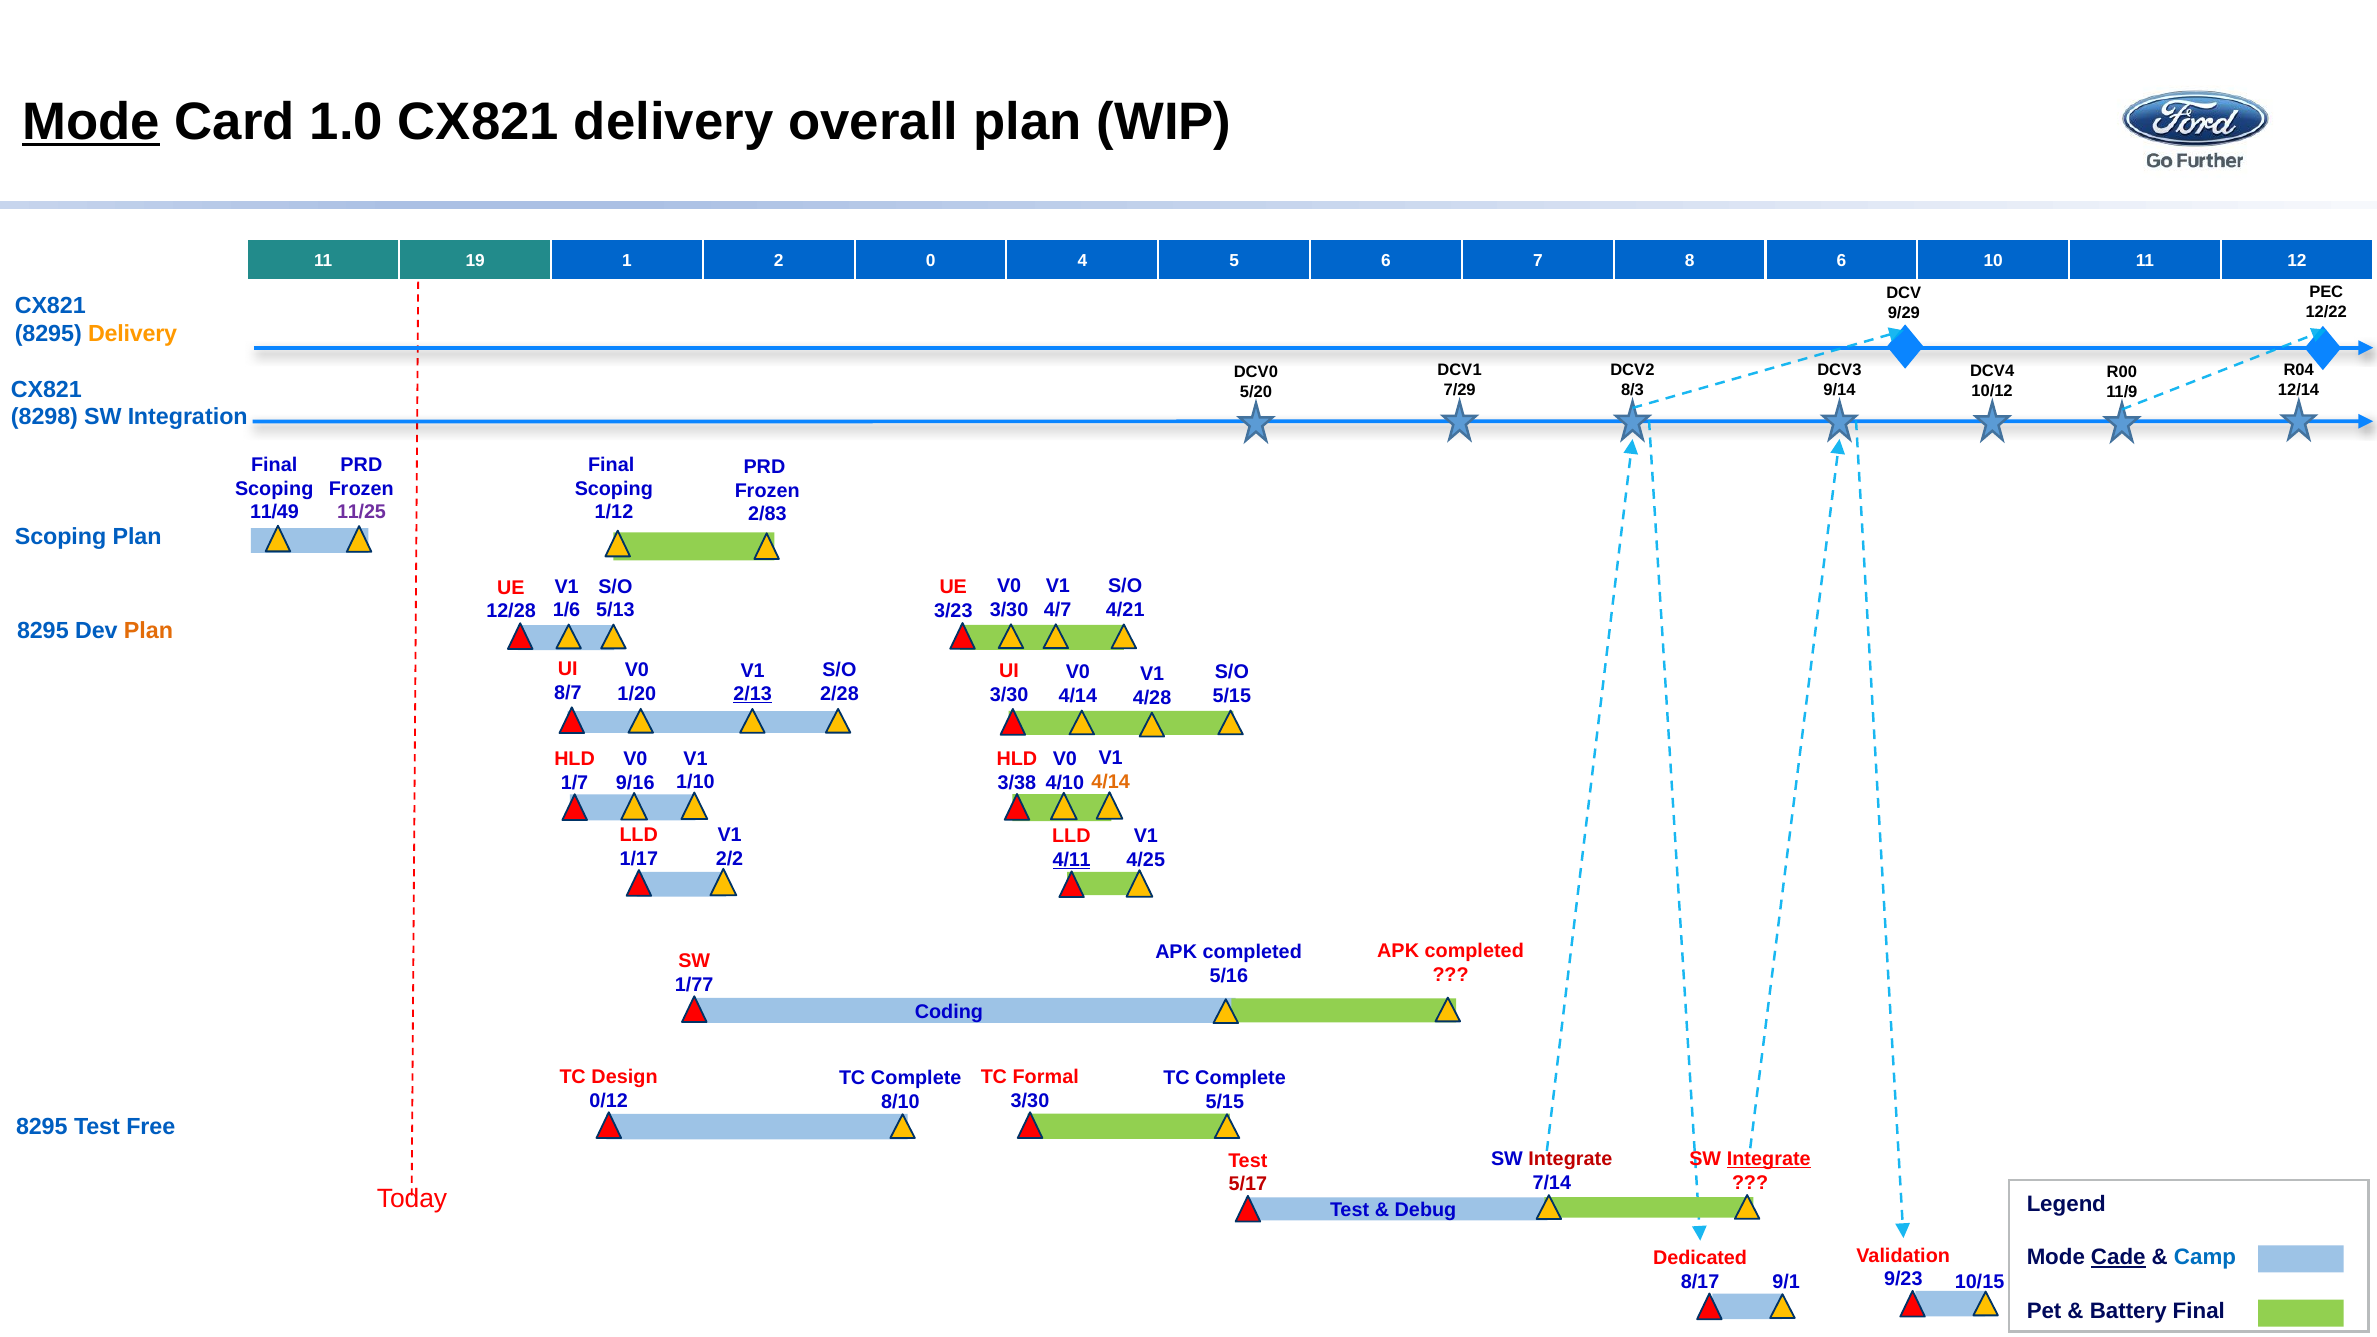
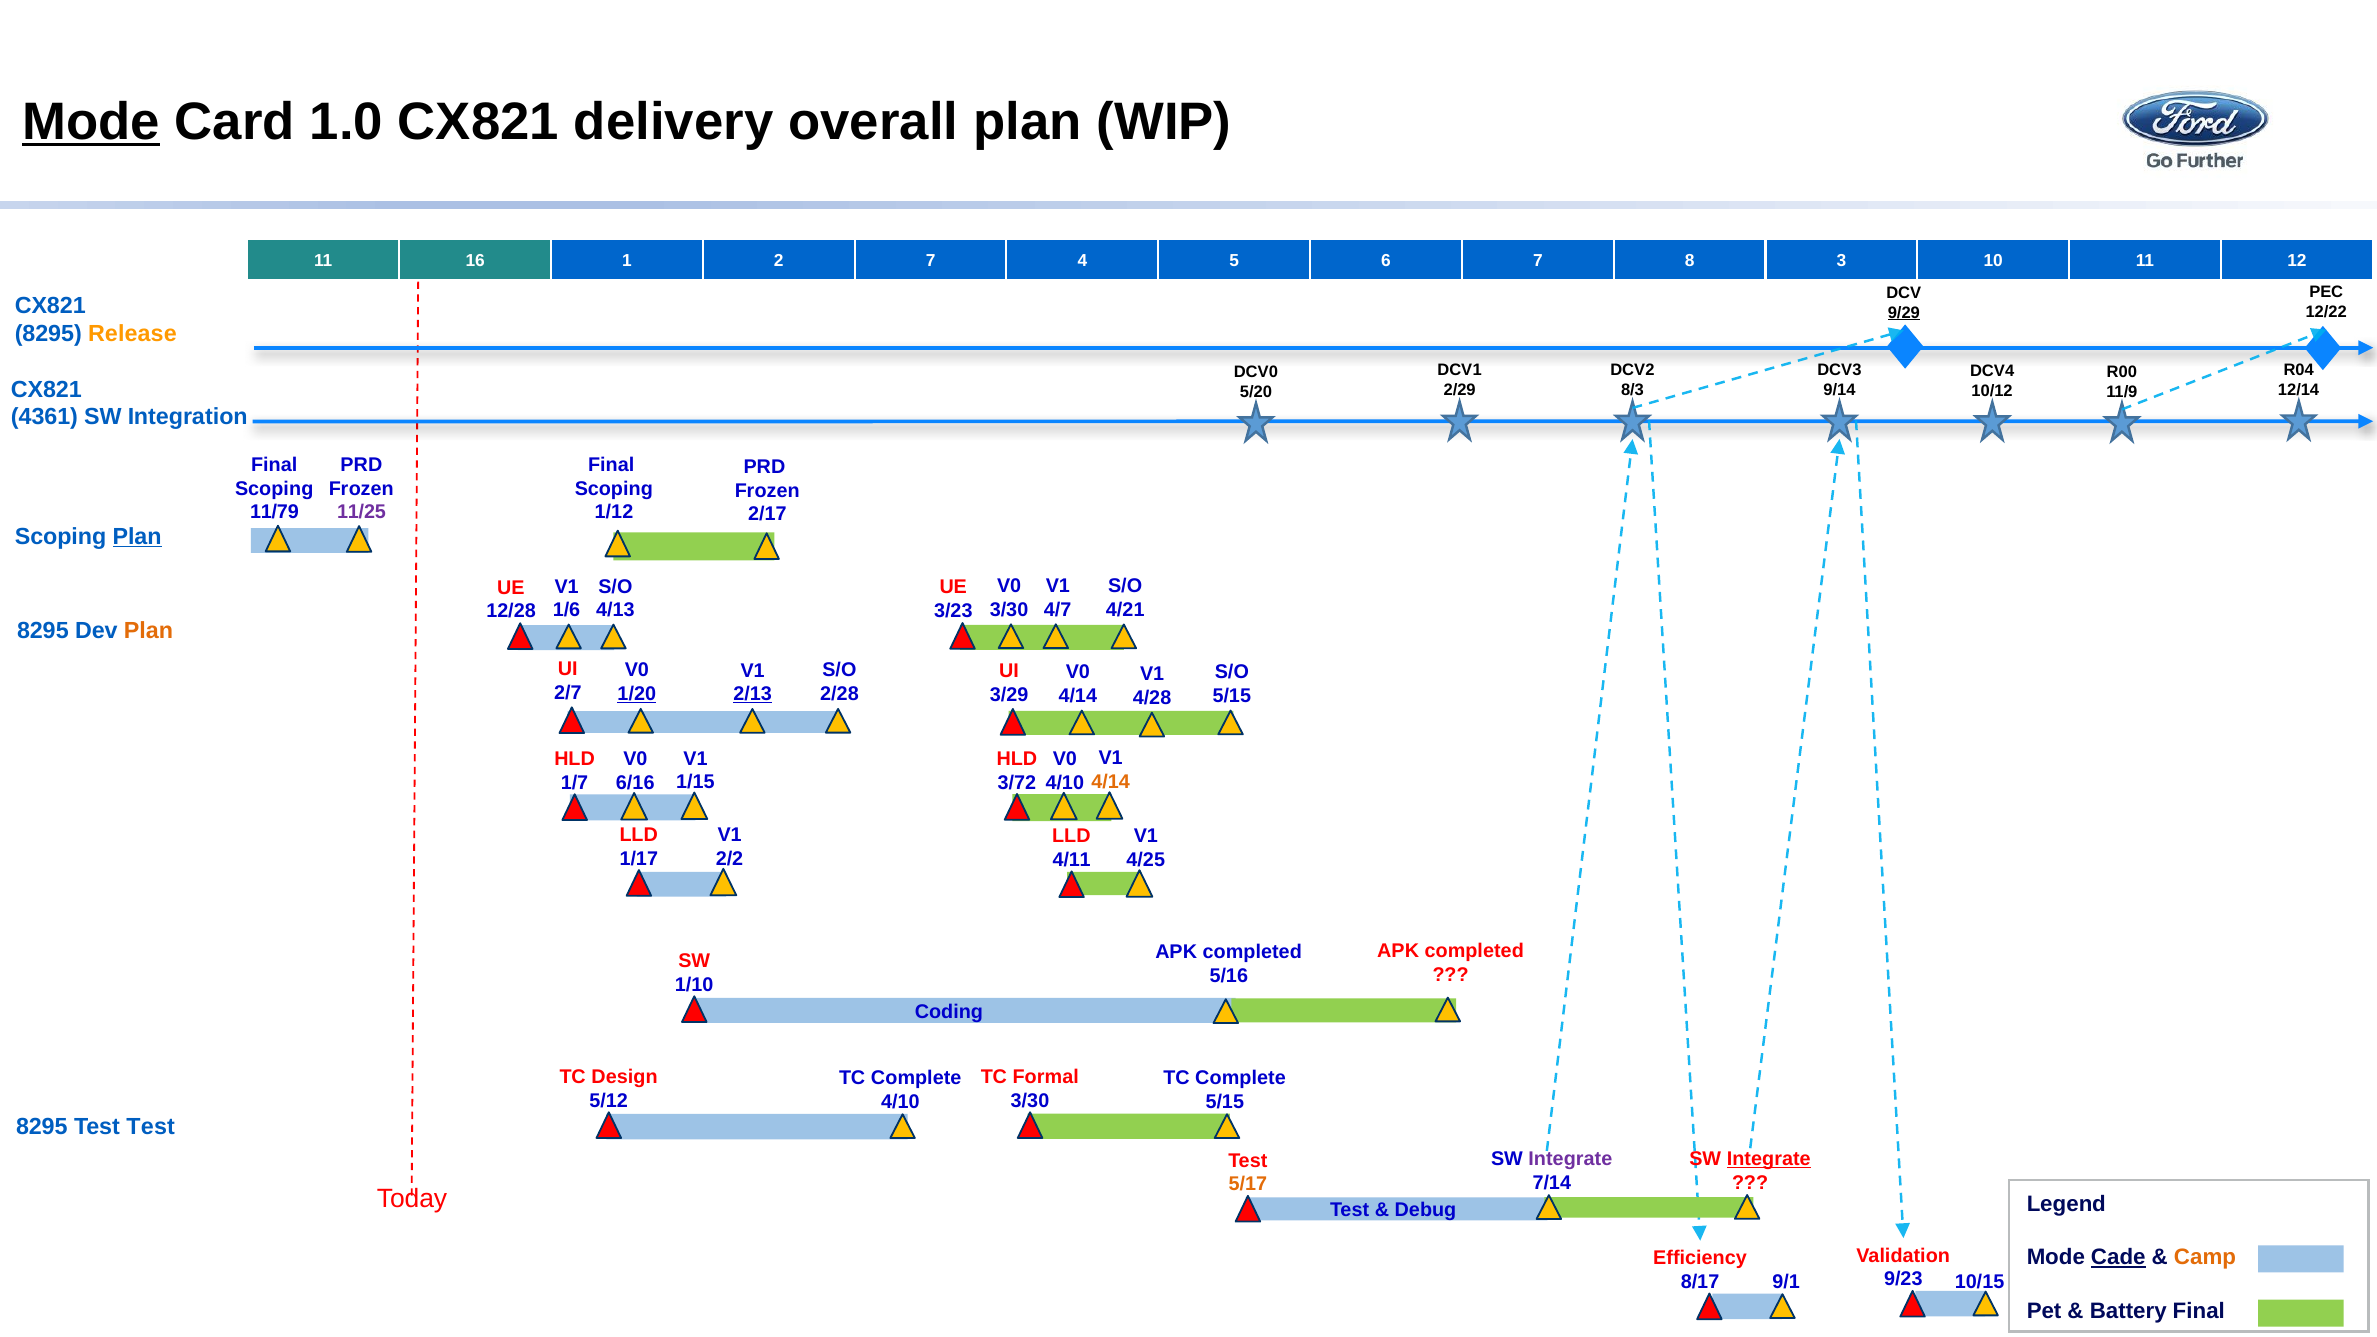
19: 19 -> 16
2 0: 0 -> 7
8 6: 6 -> 3
9/29 underline: none -> present
8295 Delivery: Delivery -> Release
7/29: 7/29 -> 2/29
8298: 8298 -> 4361
11/49: 11/49 -> 11/79
2/83: 2/83 -> 2/17
Plan at (137, 537) underline: none -> present
5/13: 5/13 -> 4/13
8/7: 8/7 -> 2/7
1/20 underline: none -> present
3/30 at (1009, 695): 3/30 -> 3/29
1/10: 1/10 -> 1/15
3/38: 3/38 -> 3/72
9/16: 9/16 -> 6/16
4/11 underline: present -> none
1/77: 1/77 -> 1/10
0/12: 0/12 -> 5/12
8/10 at (900, 1102): 8/10 -> 4/10
Test Free: Free -> Test
Integrate at (1570, 1159) colour: red -> purple
5/17 colour: red -> orange
Camp colour: blue -> orange
Dedicated: Dedicated -> Efficiency
